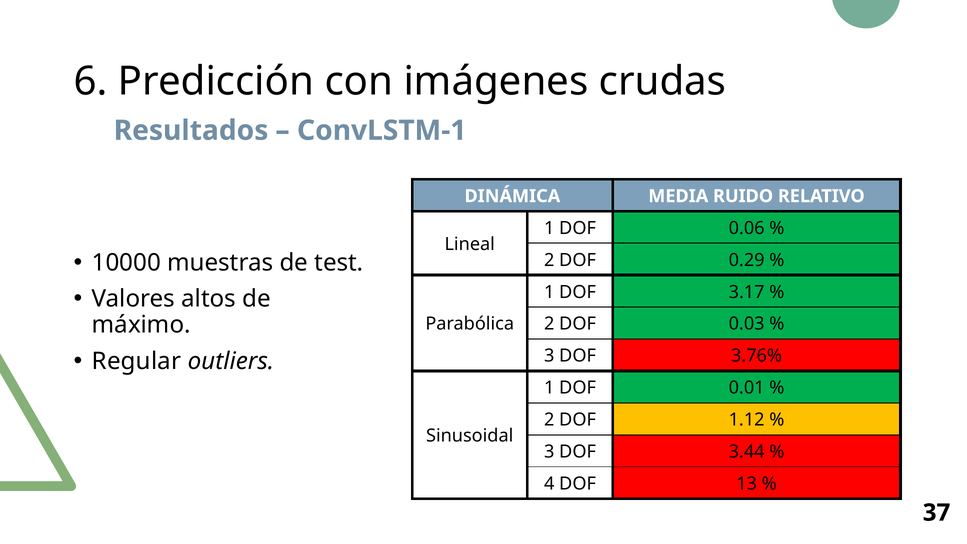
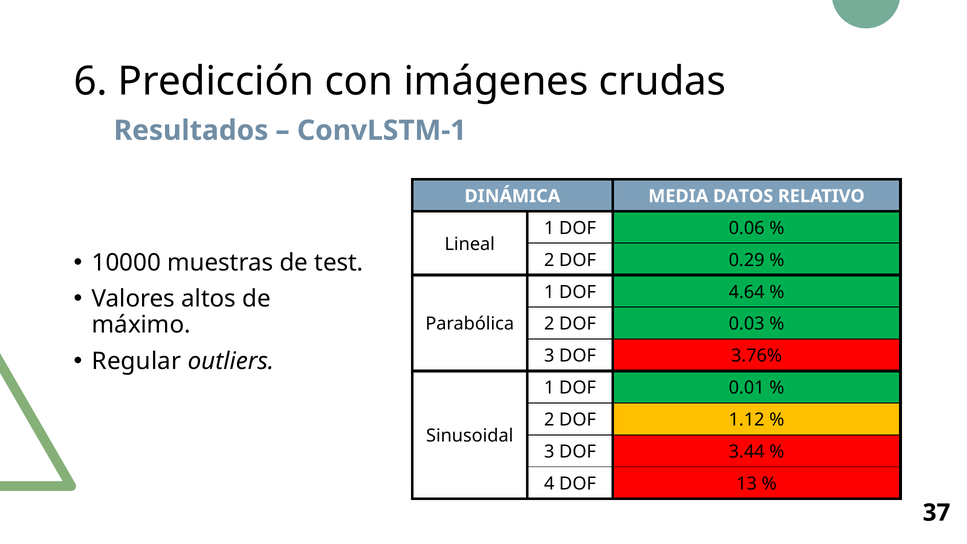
RUIDO: RUIDO -> DATOS
3.17: 3.17 -> 4.64
